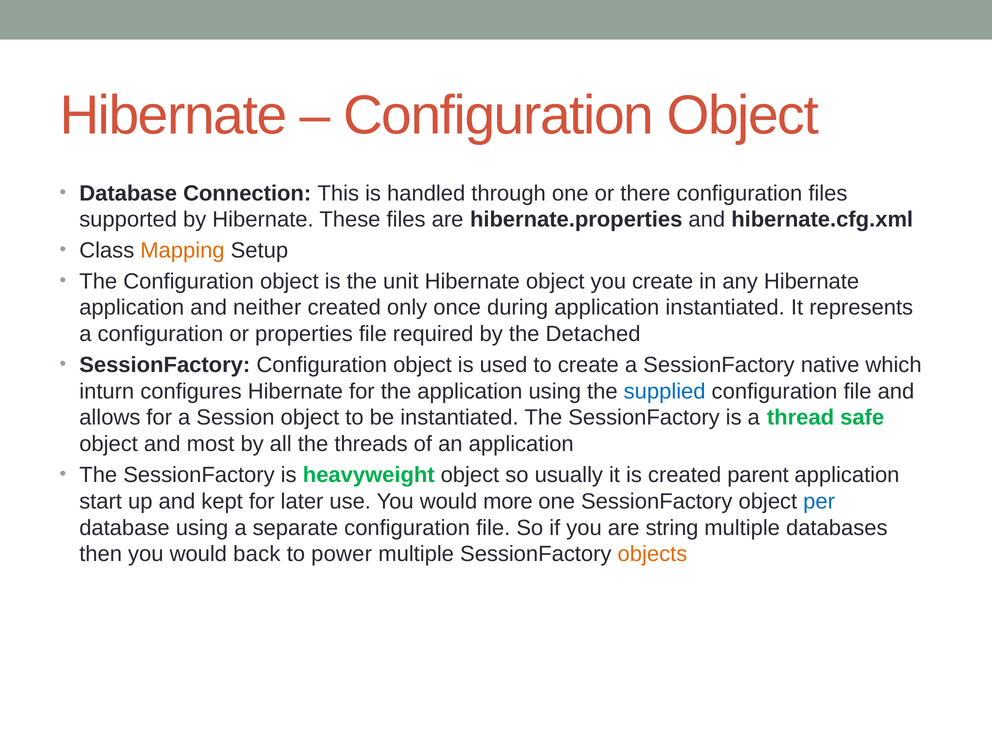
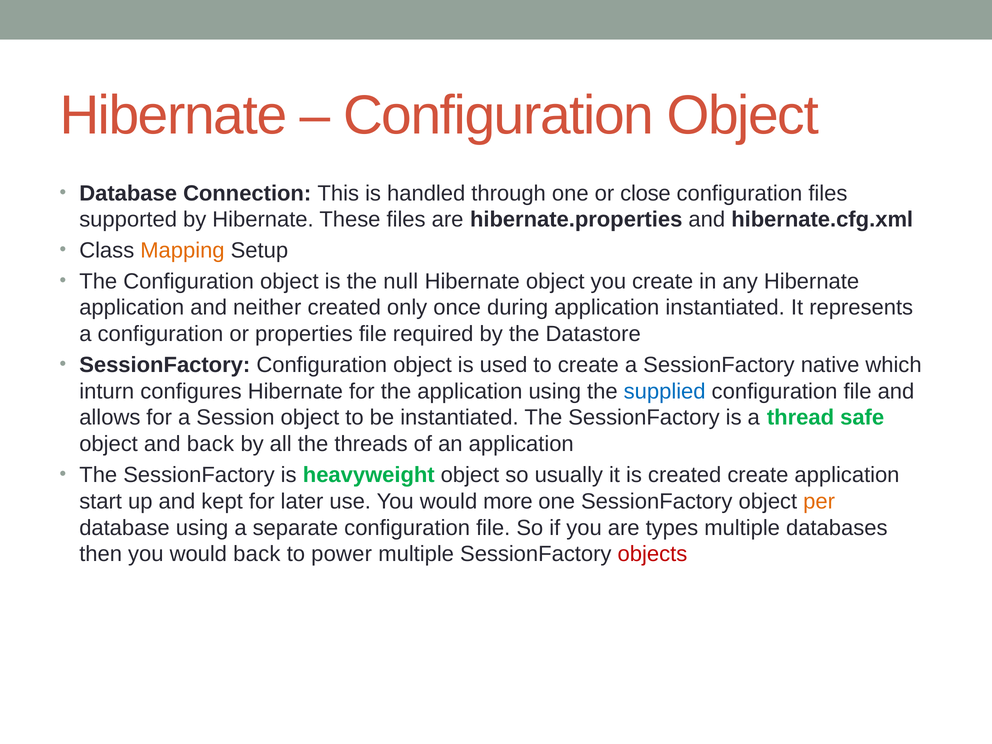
there: there -> close
unit: unit -> null
Detached: Detached -> Datastore
and most: most -> back
created parent: parent -> create
per colour: blue -> orange
string: string -> types
objects colour: orange -> red
